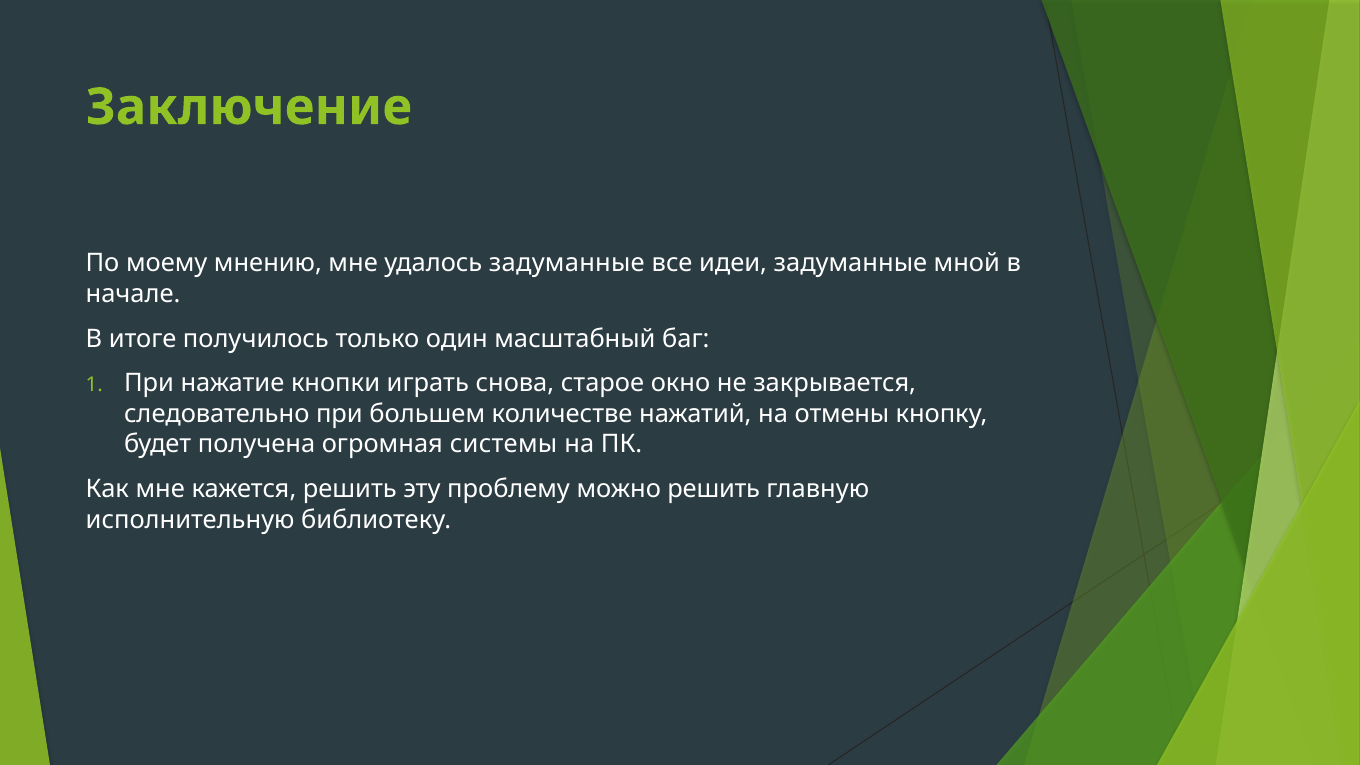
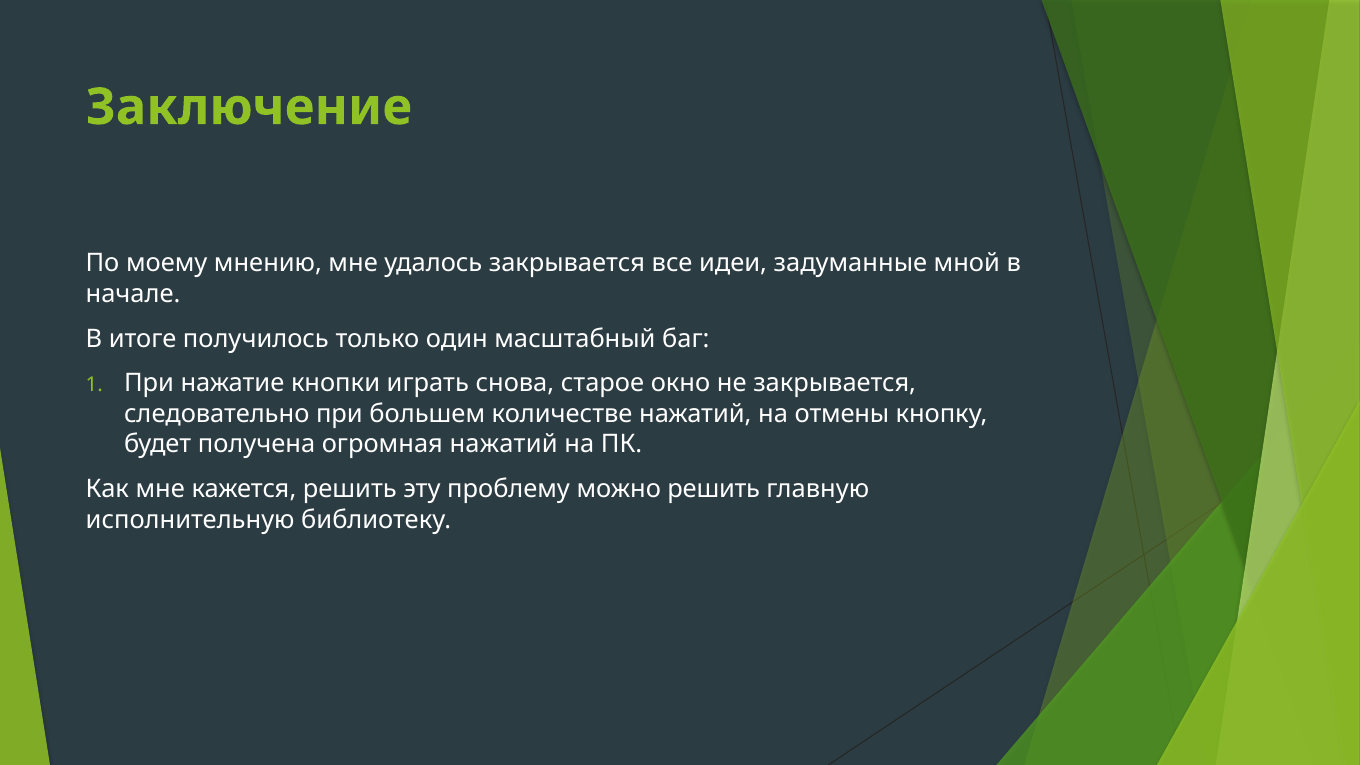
удалось задуманные: задуманные -> закрывается
огромная системы: системы -> нажатий
